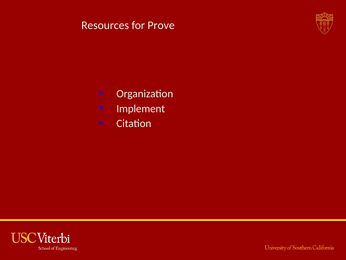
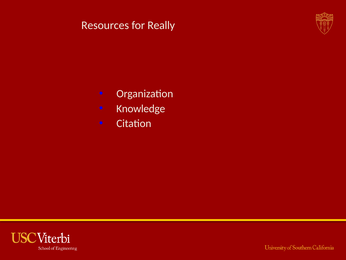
Prove: Prove -> Really
Implement: Implement -> Knowledge
